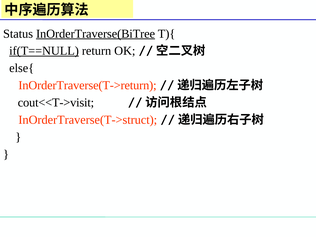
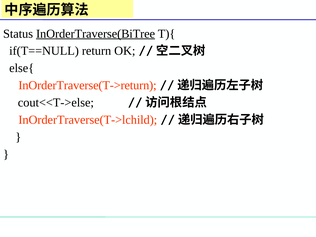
if(T==NULL underline: present -> none
cout<<T->visit: cout<<T->visit -> cout<<T->else
InOrderTraverse(T->struct: InOrderTraverse(T->struct -> InOrderTraverse(T->lchild
